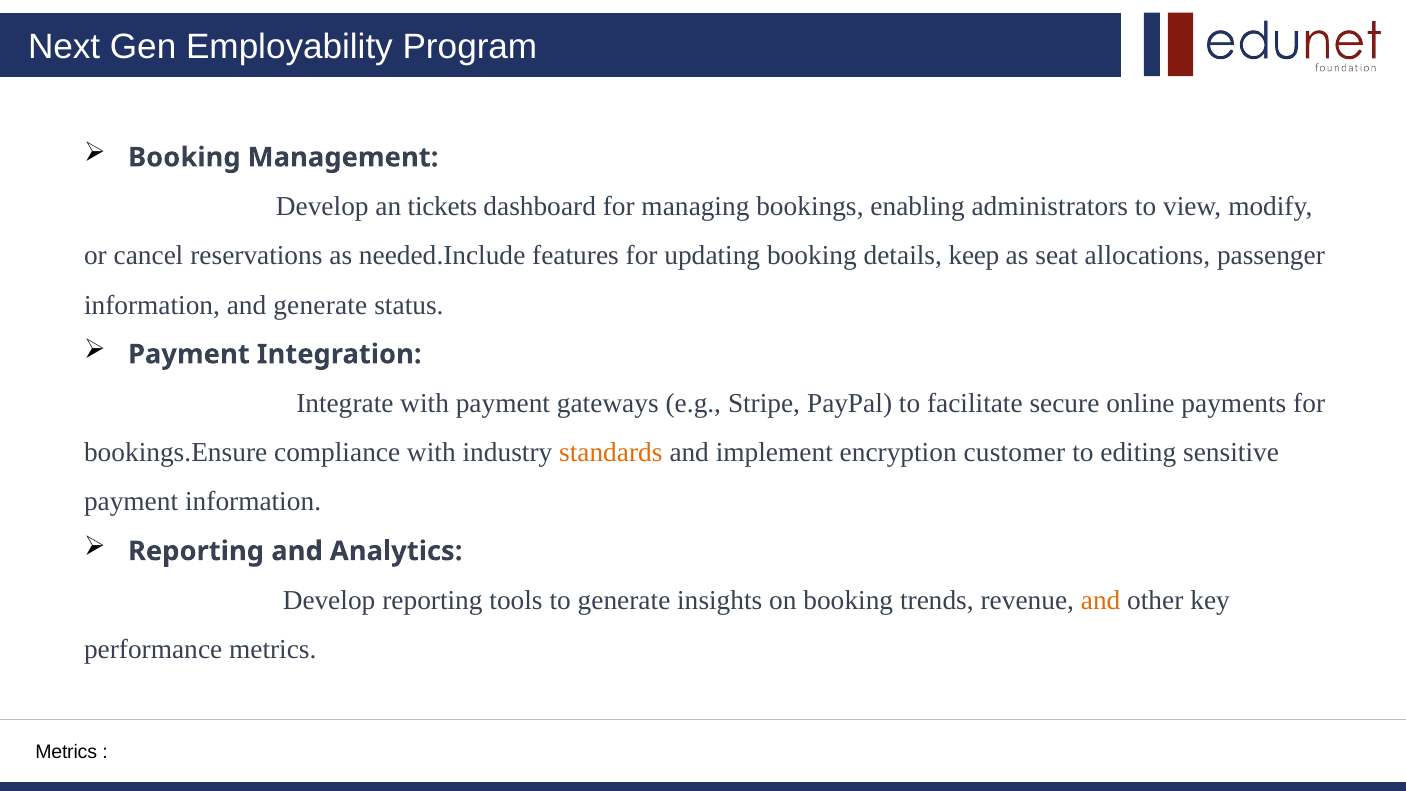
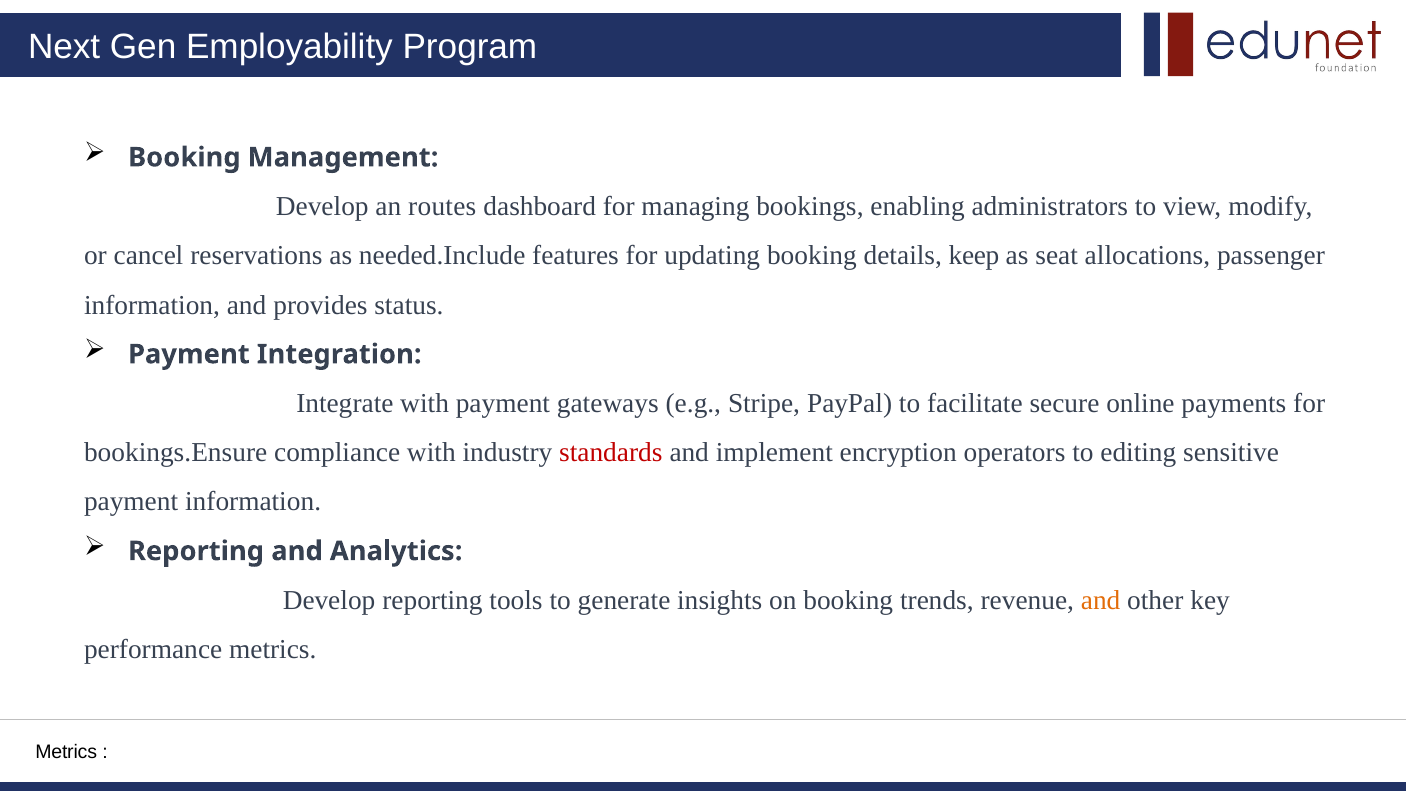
tickets: tickets -> routes
and generate: generate -> provides
standards colour: orange -> red
customer: customer -> operators
